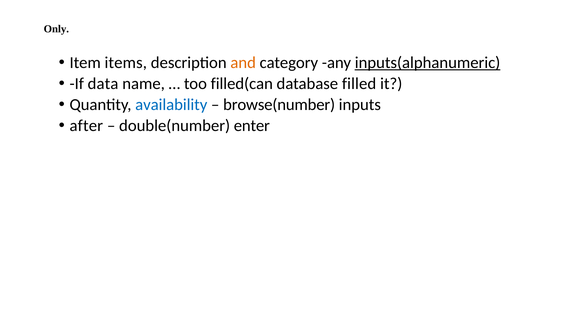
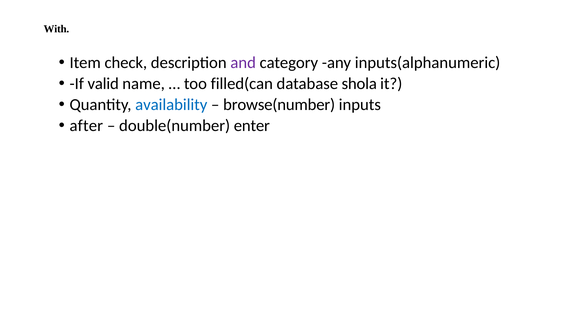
Only: Only -> With
items: items -> check
and colour: orange -> purple
inputs(alphanumeric underline: present -> none
data: data -> valid
filled: filled -> shola
